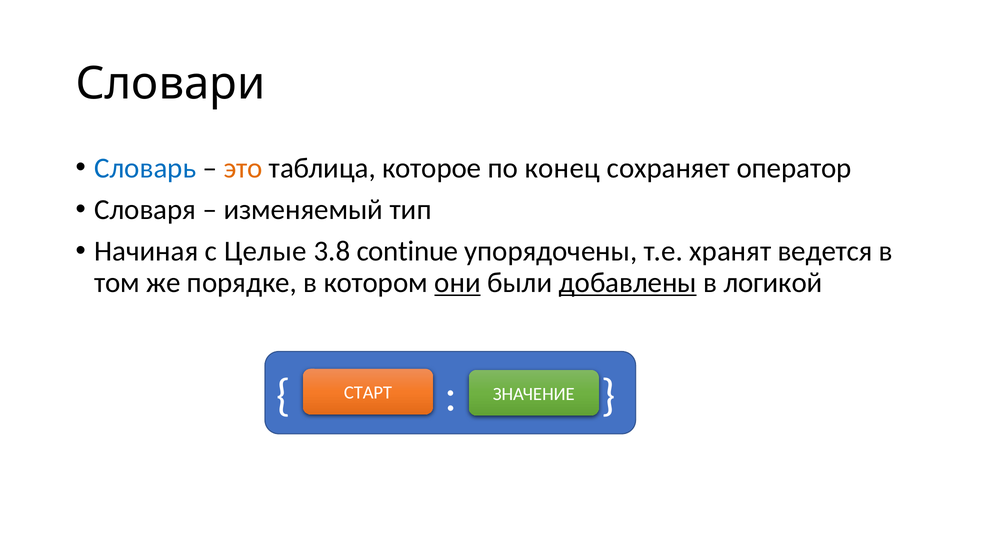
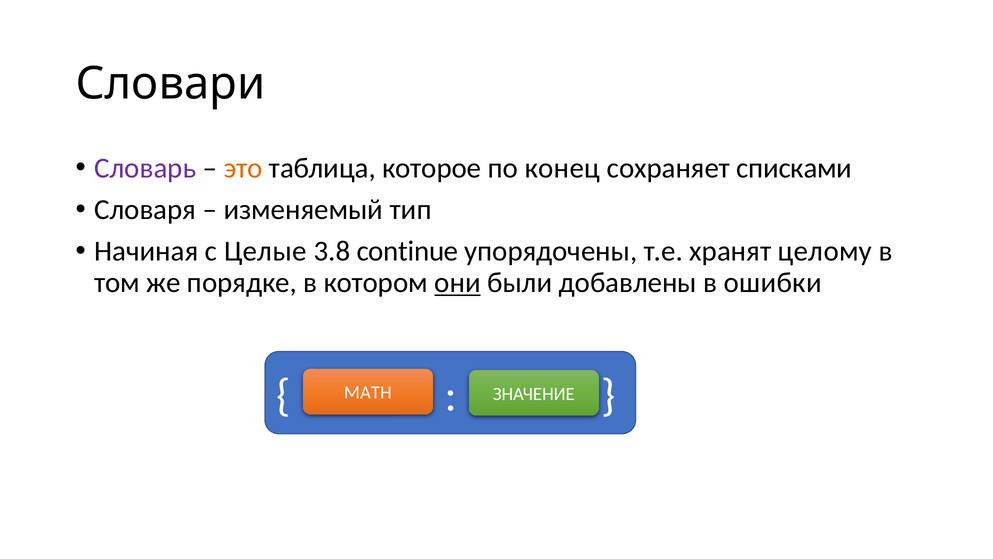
Словарь colour: blue -> purple
оператор: оператор -> списками
ведется: ведется -> целому
добавлены underline: present -> none
логикой: логикой -> ошибки
СТАРТ: СТАРТ -> MATH
